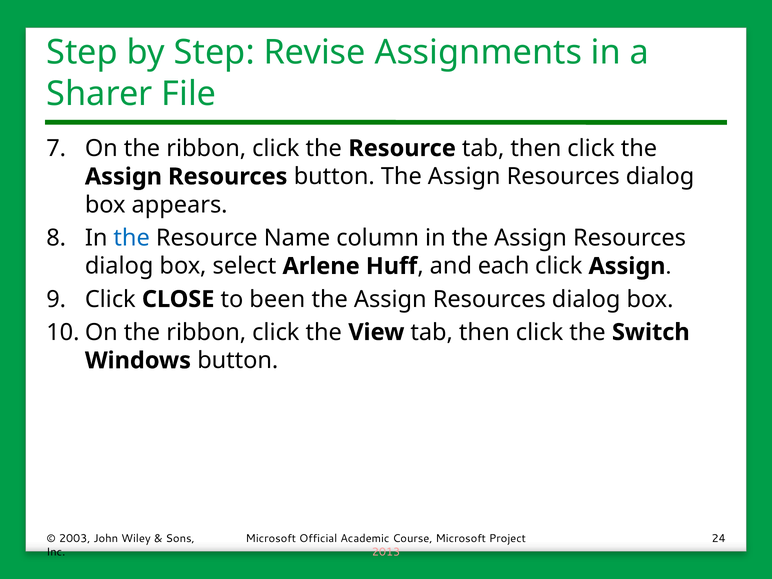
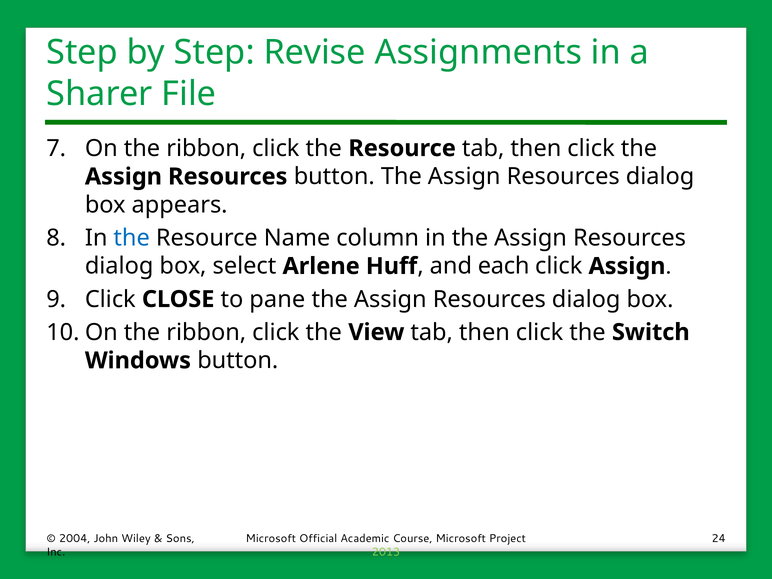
been: been -> pane
2003: 2003 -> 2004
2013 colour: pink -> light green
